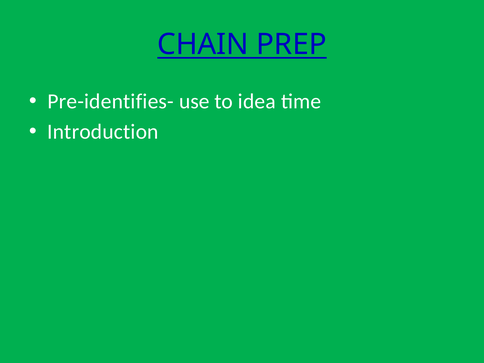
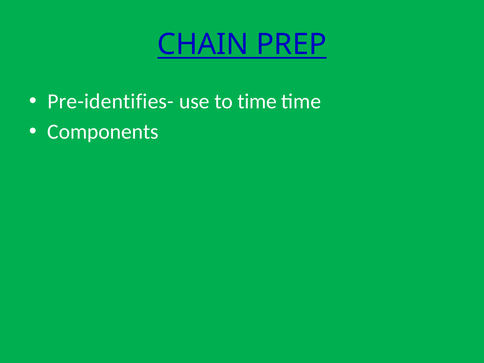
to idea: idea -> time
Introduction: Introduction -> Components
